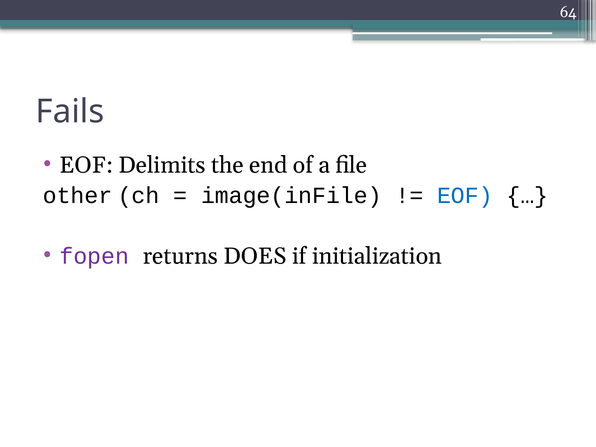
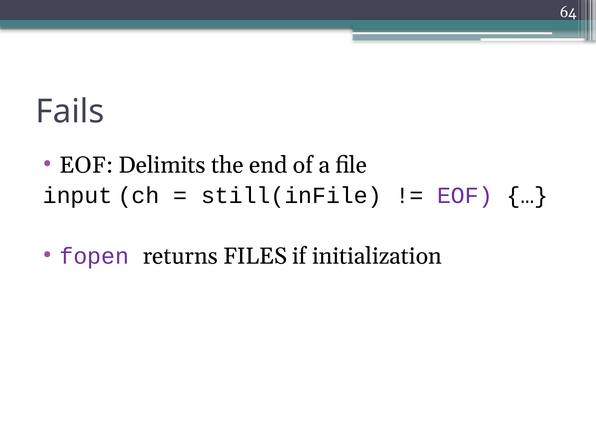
other: other -> input
image(inFile: image(inFile -> still(inFile
EOF at (465, 195) colour: blue -> purple
DOES: DOES -> FILES
